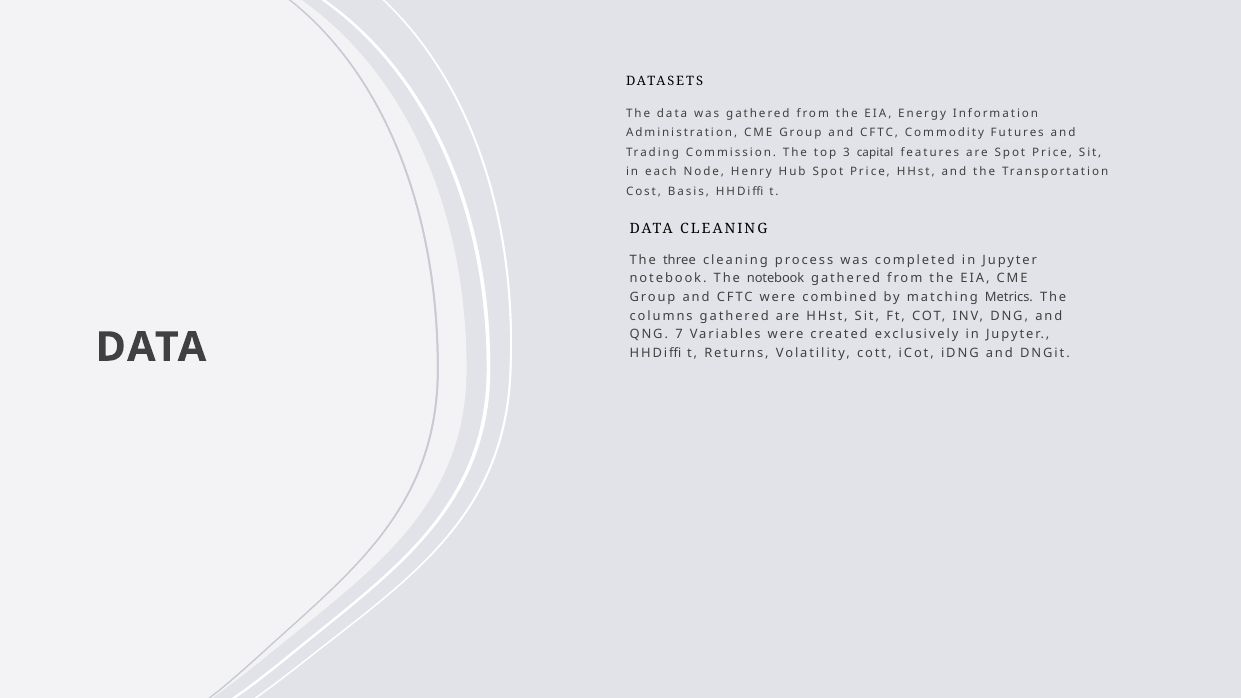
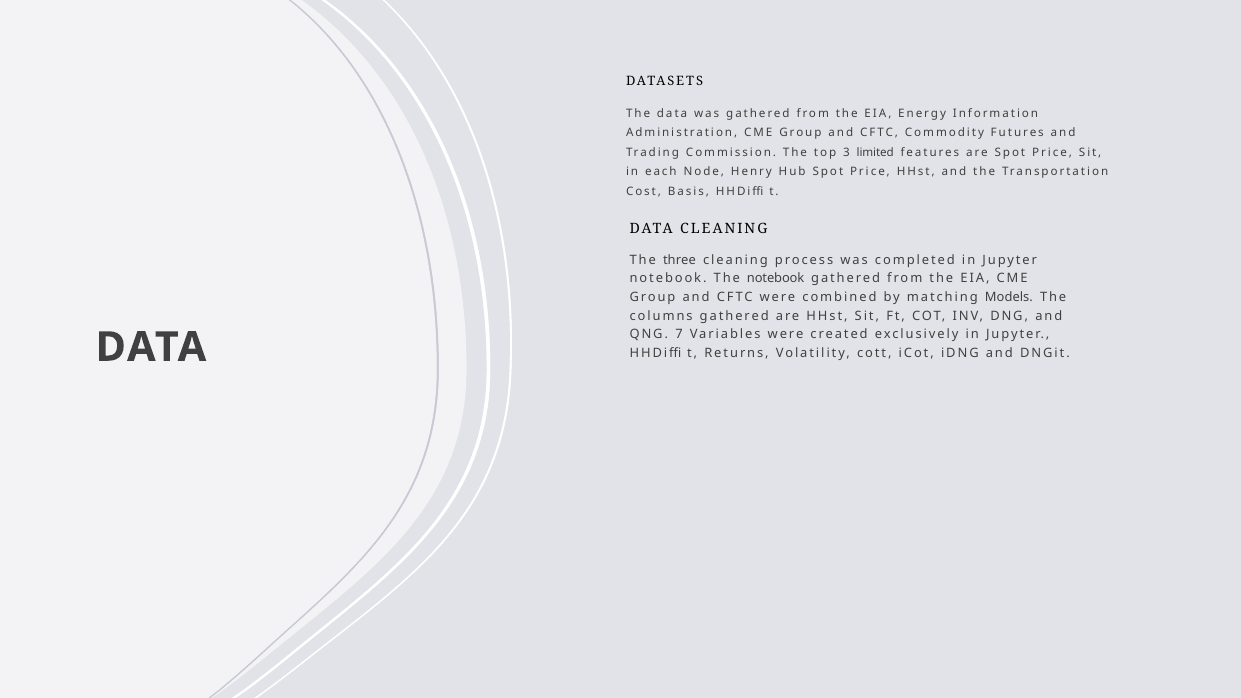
capital: capital -> limited
Metrics: Metrics -> Models
